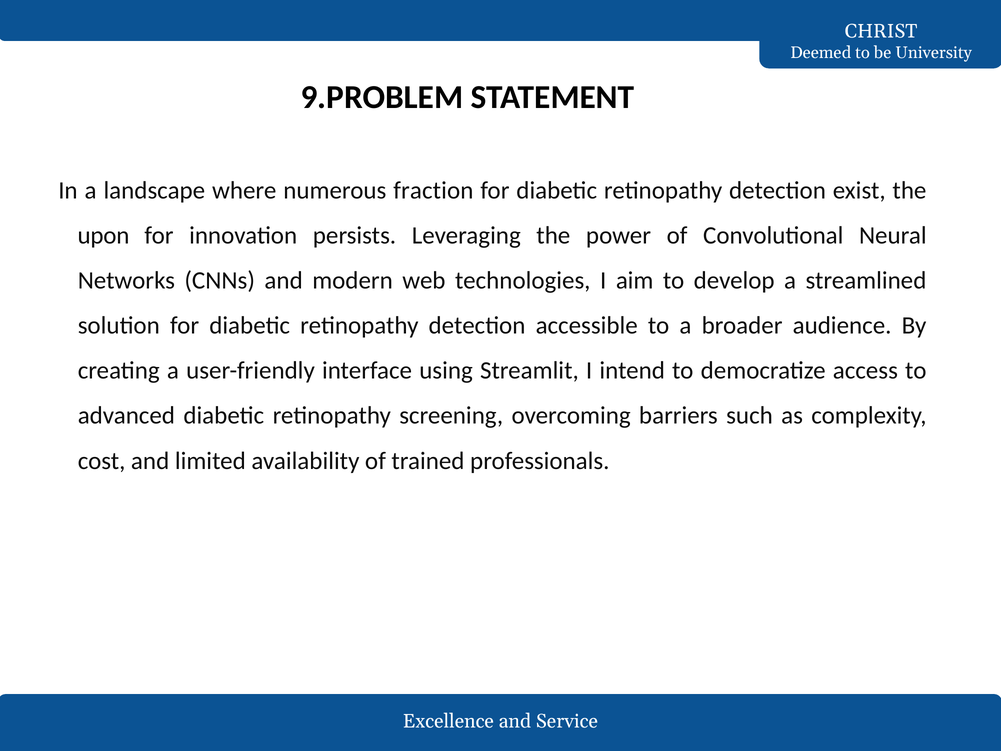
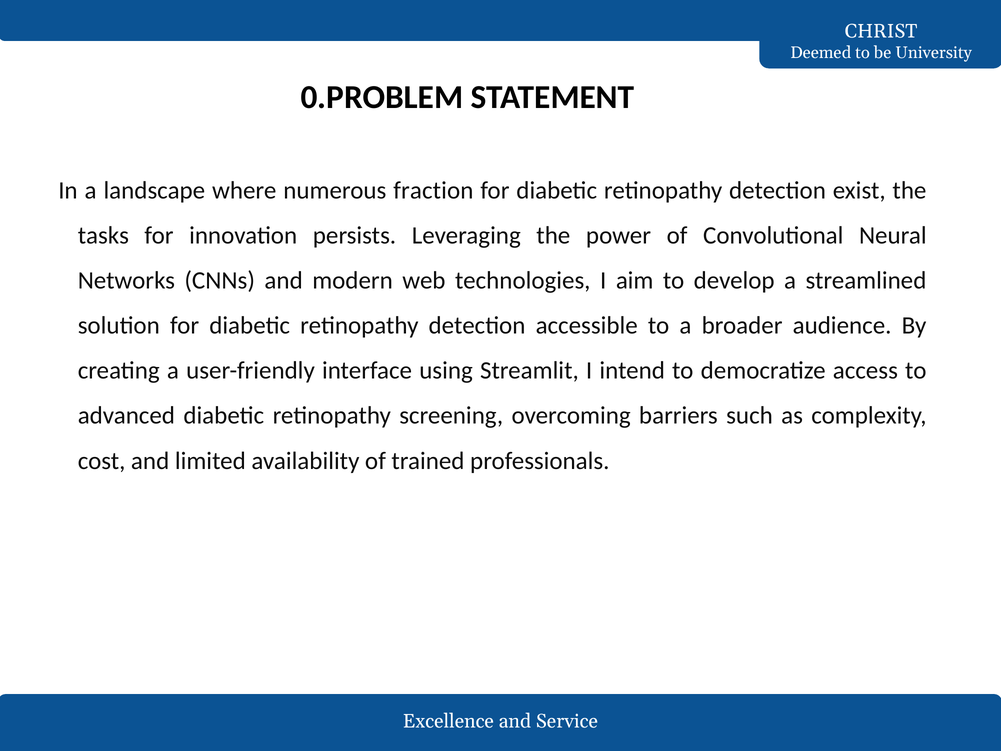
9.PROBLEM: 9.PROBLEM -> 0.PROBLEM
upon: upon -> tasks
